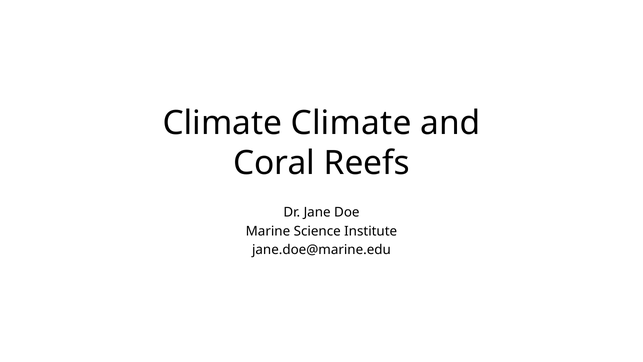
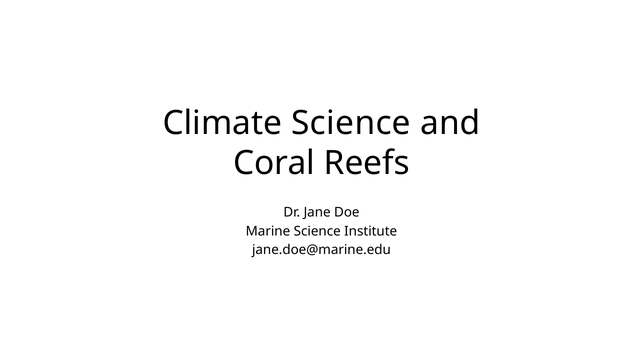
Climate Climate: Climate -> Science
